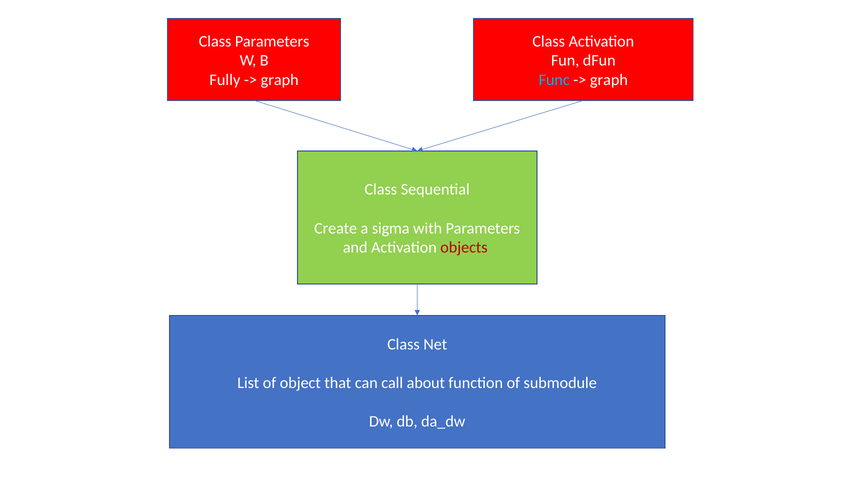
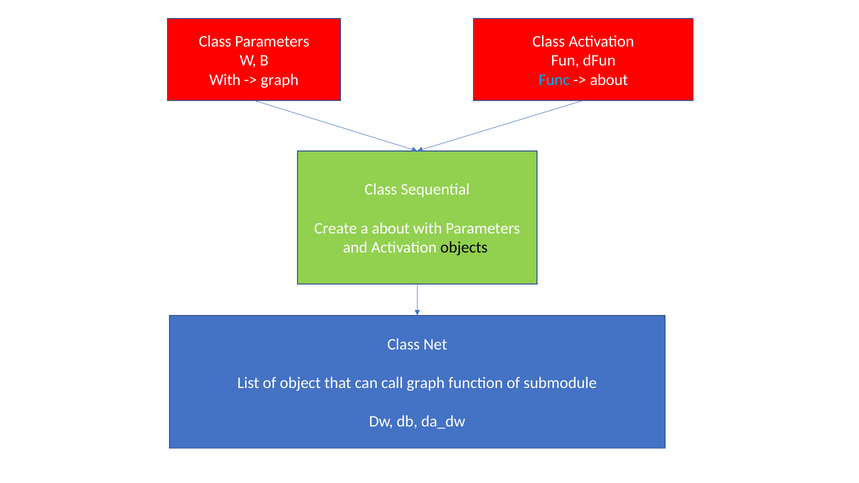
Fully at (225, 80): Fully -> With
graph at (609, 80): graph -> about
a sigma: sigma -> about
objects colour: red -> black
call about: about -> graph
